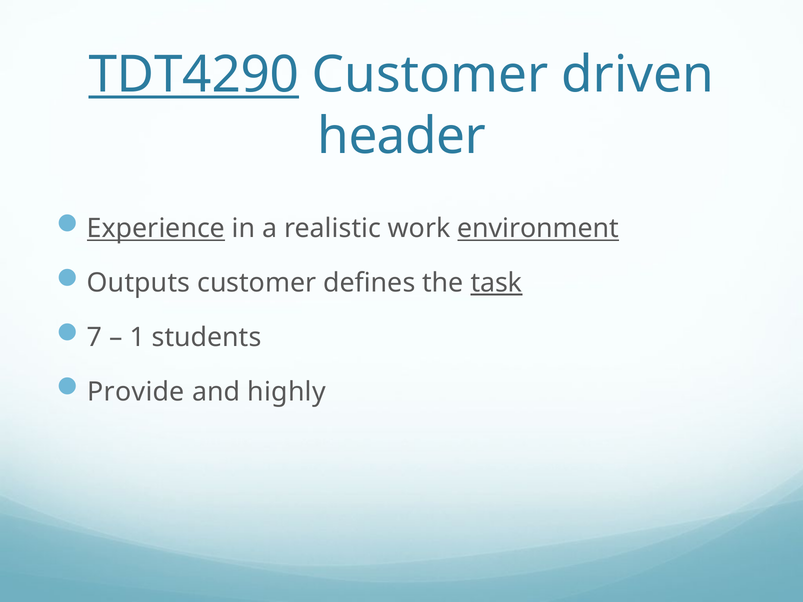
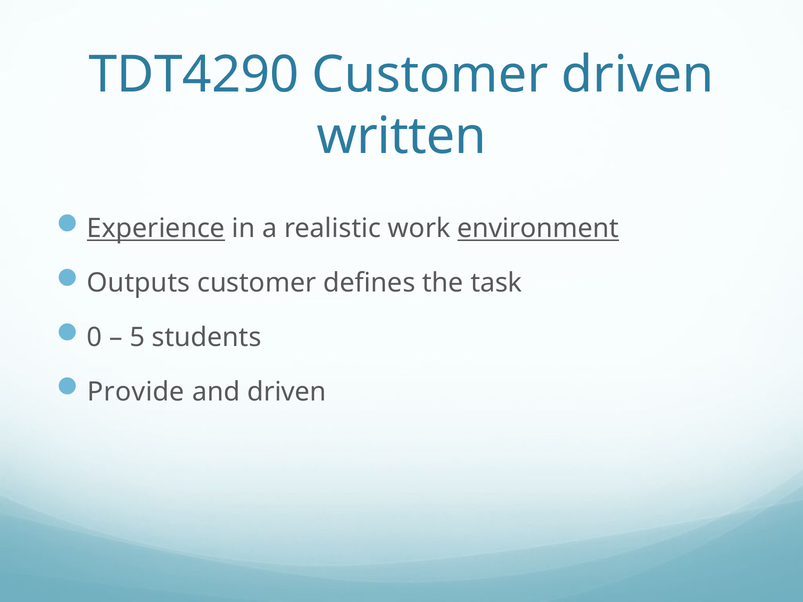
TDT4290 underline: present -> none
header: header -> written
task underline: present -> none
7: 7 -> 0
1: 1 -> 5
and highly: highly -> driven
